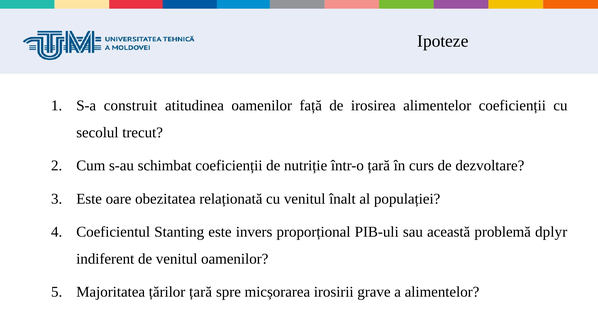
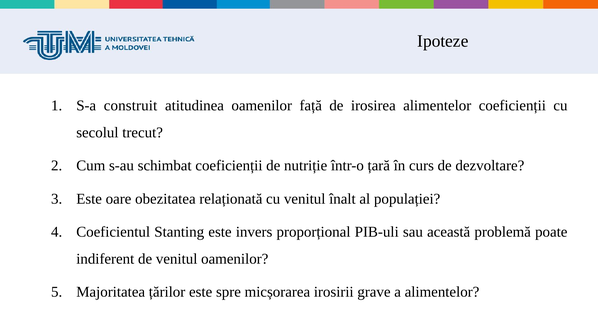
dplyr: dplyr -> poate
țărilor țară: țară -> este
